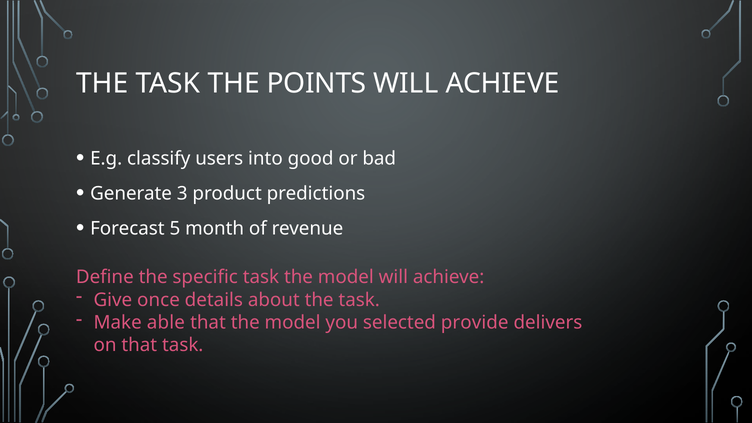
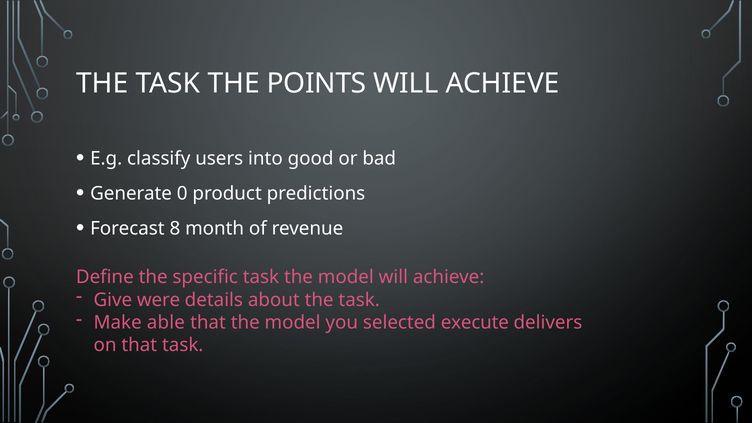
3: 3 -> 0
5: 5 -> 8
once: once -> were
provide: provide -> execute
